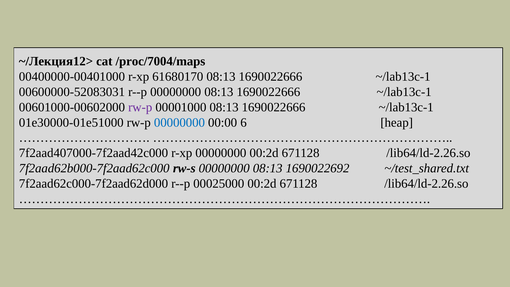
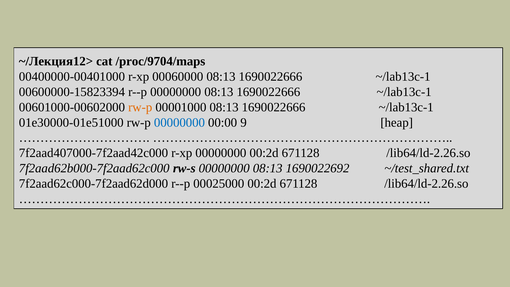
/proc/7004/maps: /proc/7004/maps -> /proc/9704/maps
61680170: 61680170 -> 00060000
00600000-52083031: 00600000-52083031 -> 00600000-15823394
rw-p at (140, 107) colour: purple -> orange
6: 6 -> 9
